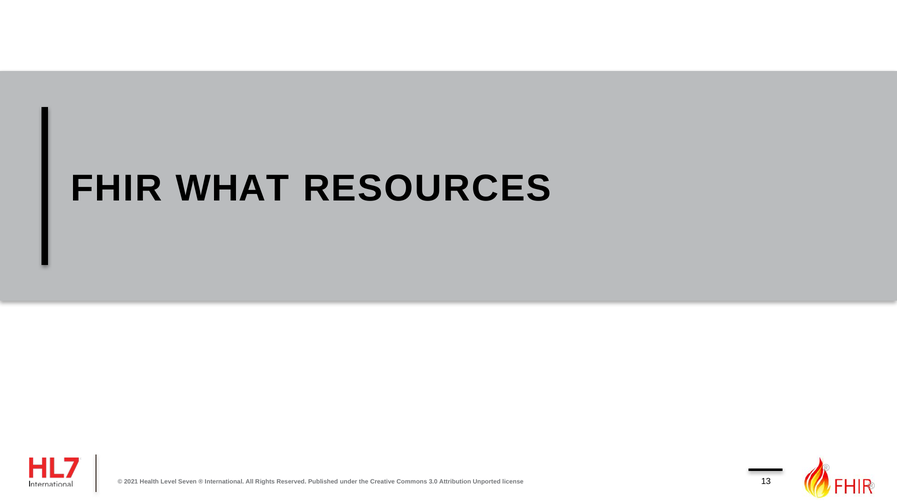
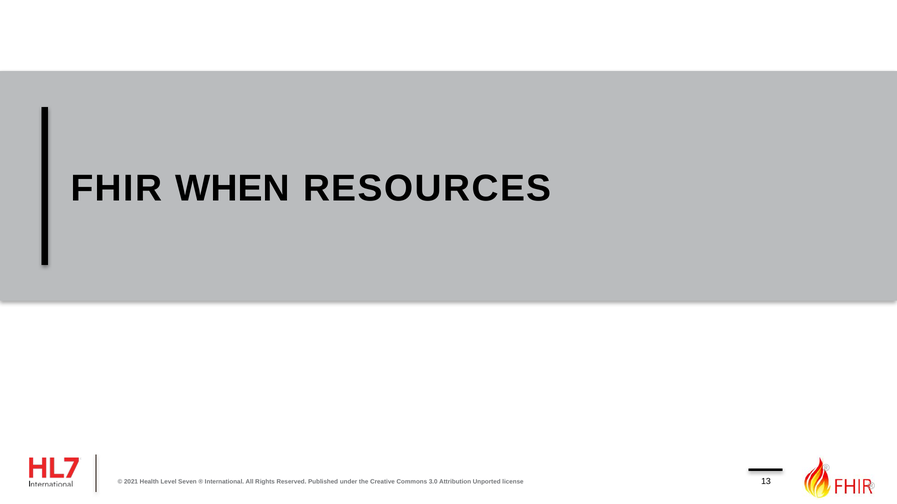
WHAT: WHAT -> WHEN
